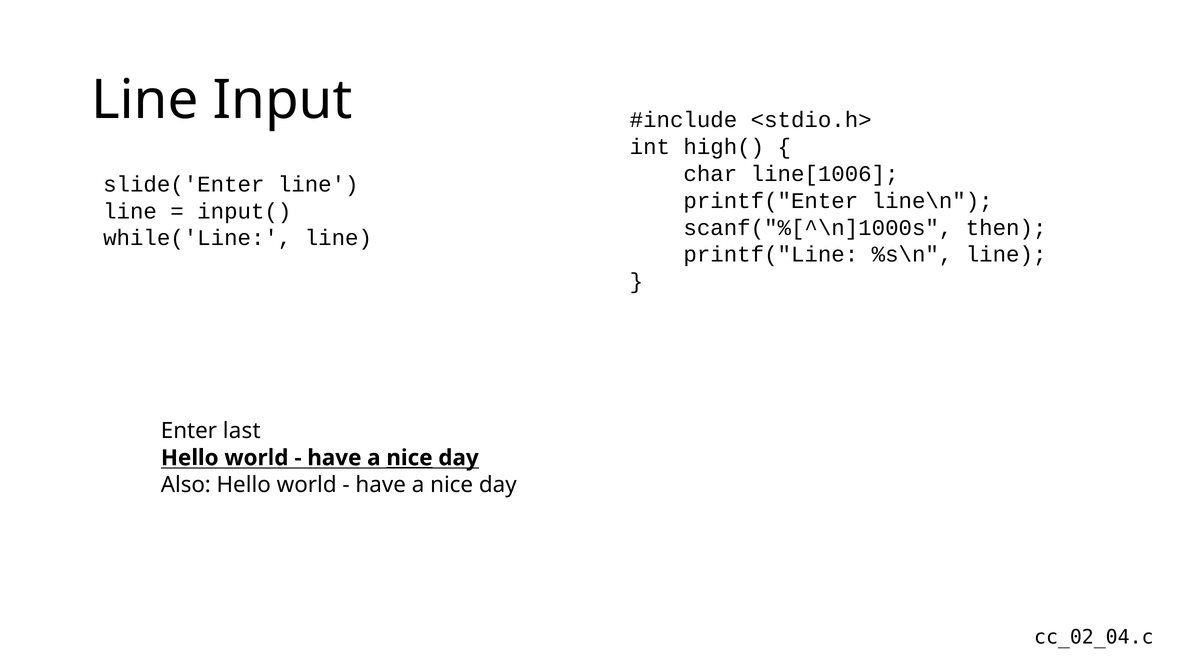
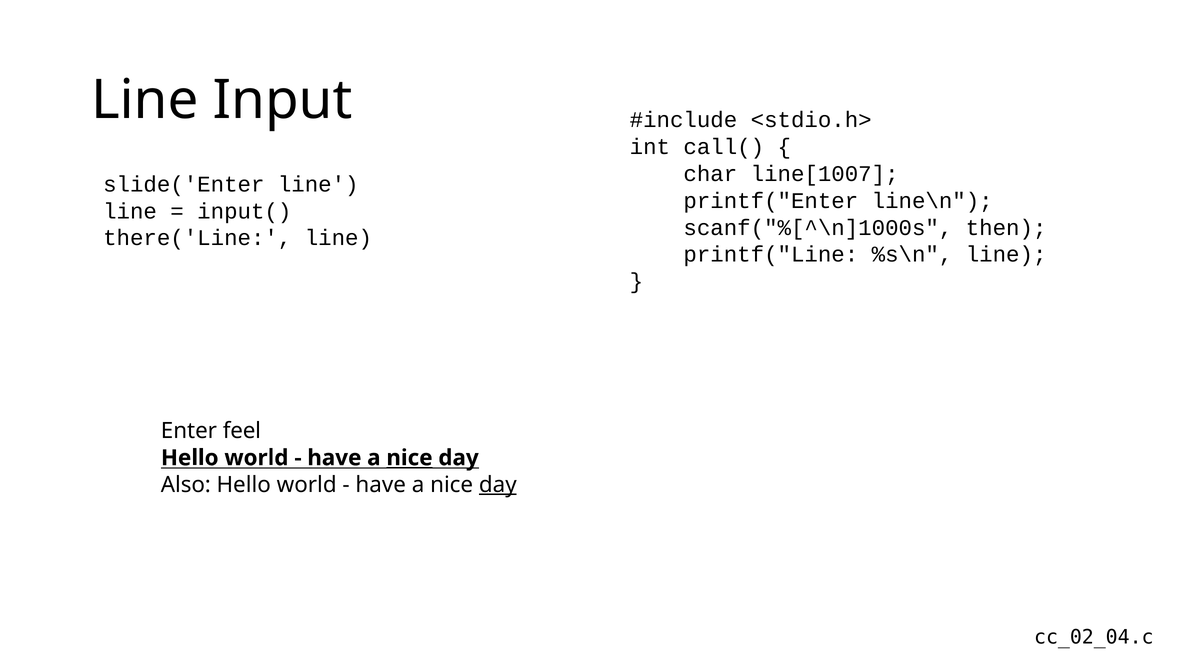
high(: high( -> call(
line[1006: line[1006 -> line[1007
while('Line: while('Line -> there('Line
last: last -> feel
day at (498, 485) underline: none -> present
